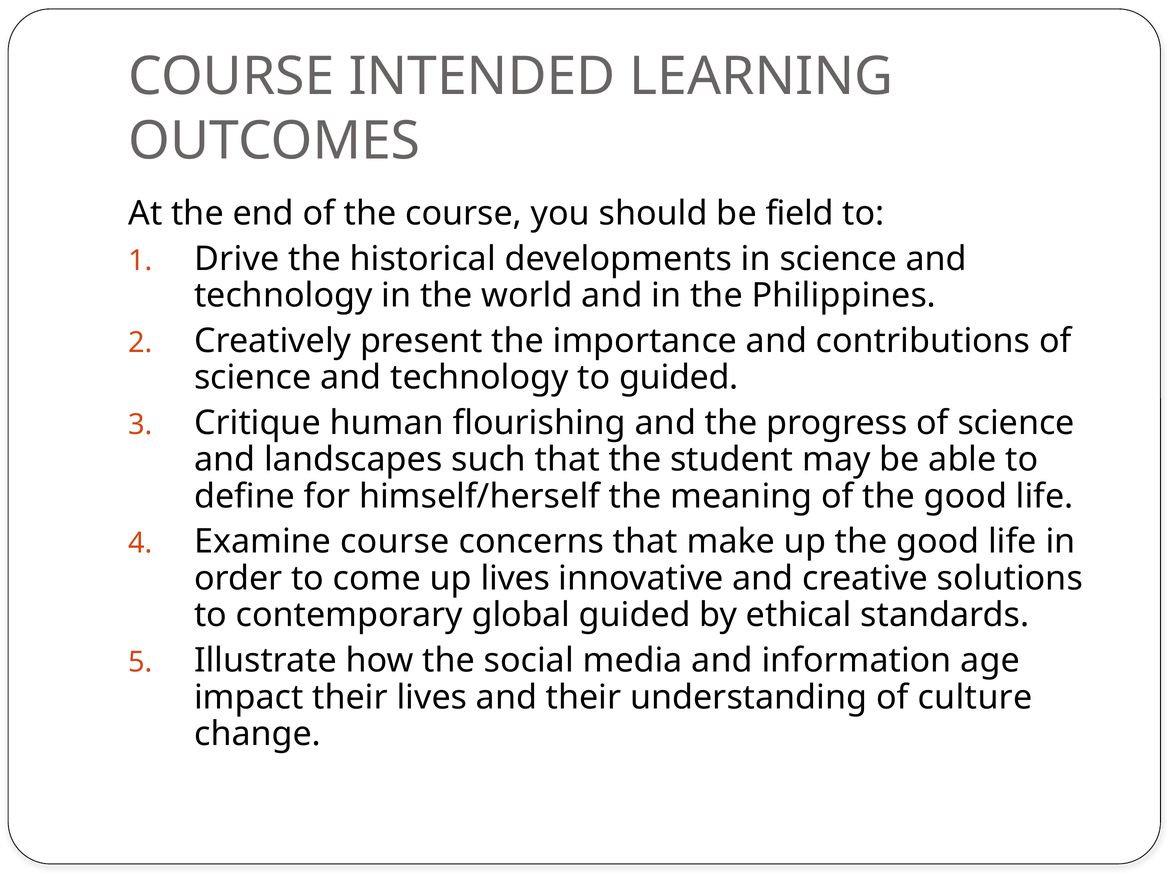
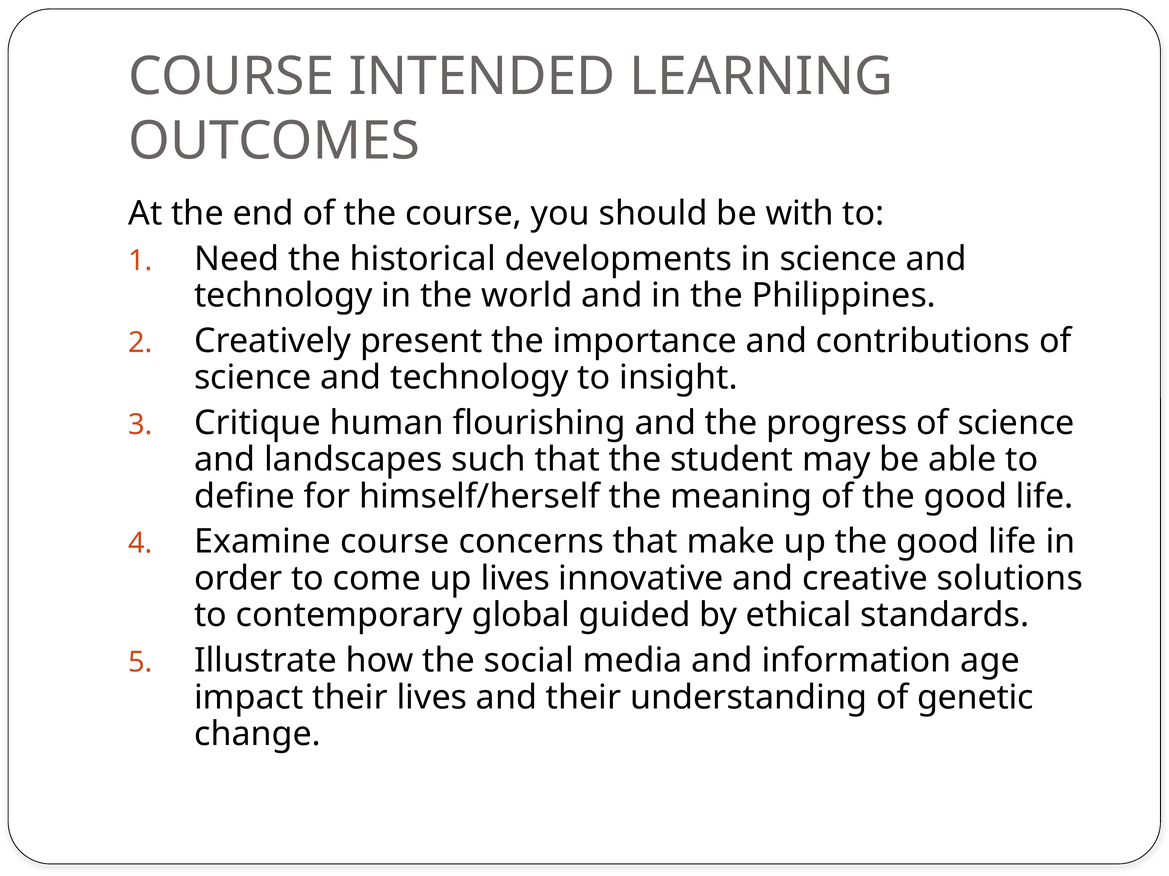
field: field -> with
Drive: Drive -> Need
to guided: guided -> insight
culture: culture -> genetic
